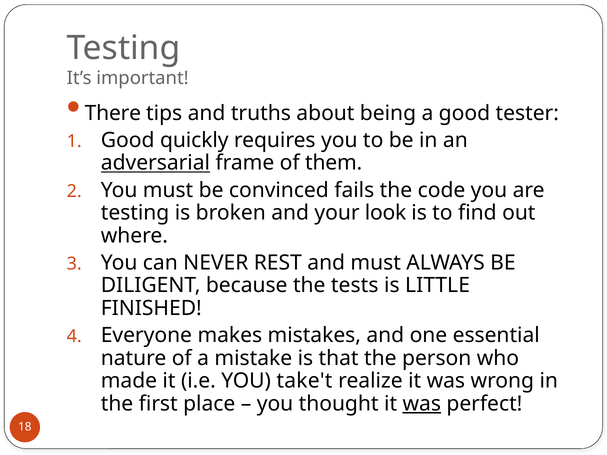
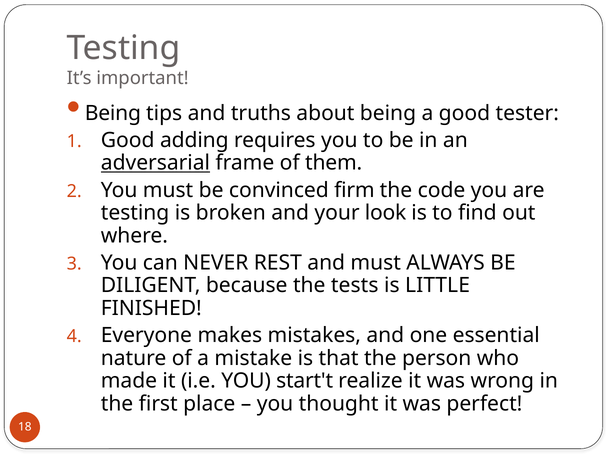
There at (113, 113): There -> Being
quickly: quickly -> adding
fails: fails -> firm
take't: take't -> start't
was at (422, 404) underline: present -> none
